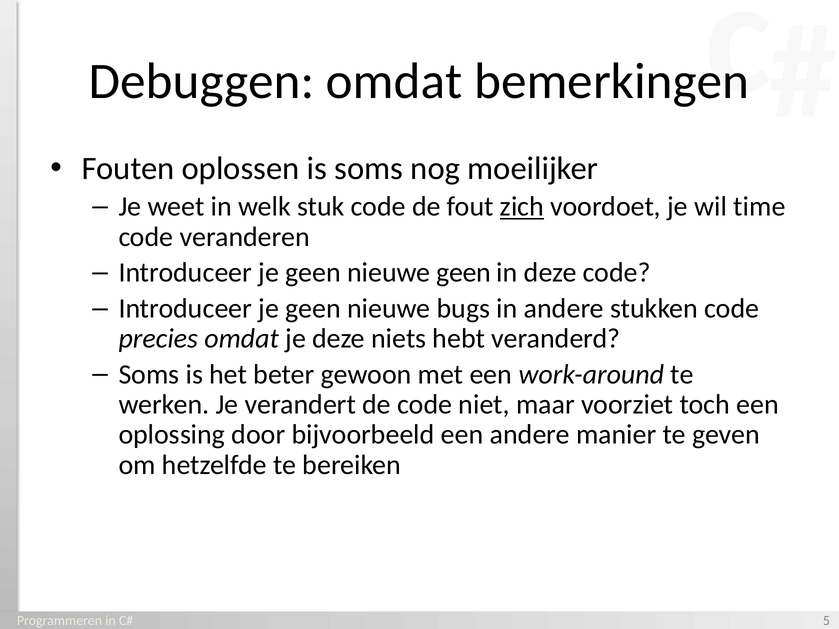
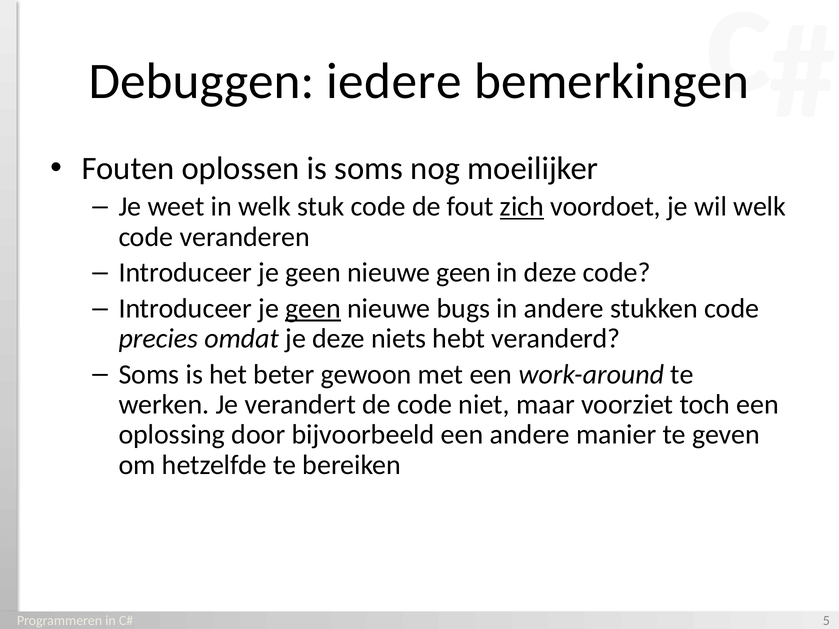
Debuggen omdat: omdat -> iedere
wil time: time -> welk
geen at (313, 309) underline: none -> present
